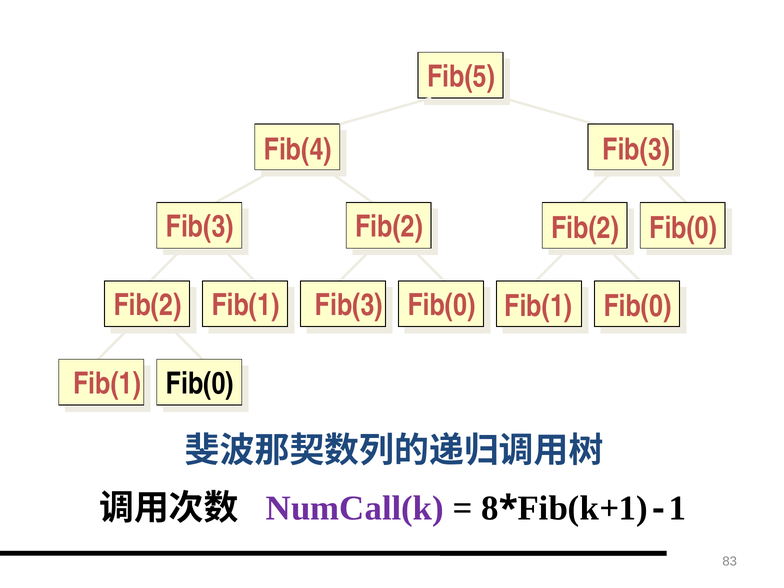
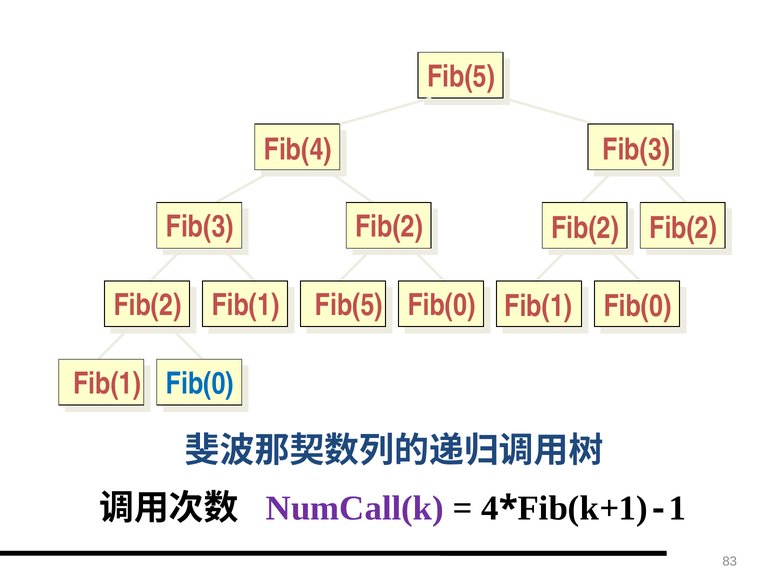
Fib(0 at (683, 228): Fib(0 -> Fib(2
Fib(3 at (349, 305): Fib(3 -> Fib(5
Fib(0 at (200, 384) colour: black -> blue
8: 8 -> 4
